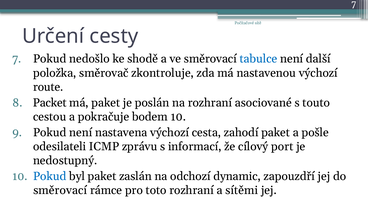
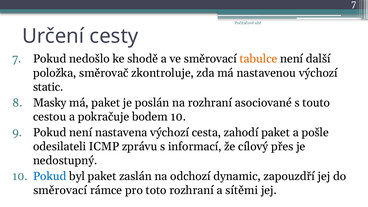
tabulce colour: blue -> orange
route: route -> static
Packet: Packet -> Masky
port: port -> přes
